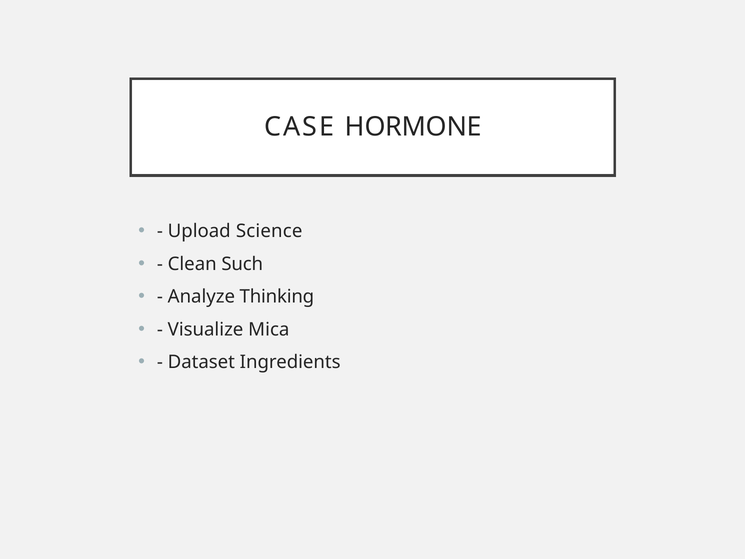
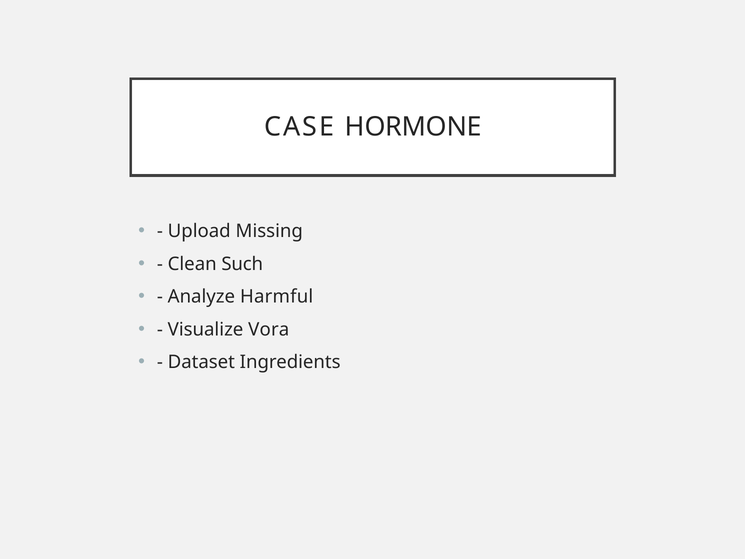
Science: Science -> Missing
Thinking: Thinking -> Harmful
Mica: Mica -> Vora
